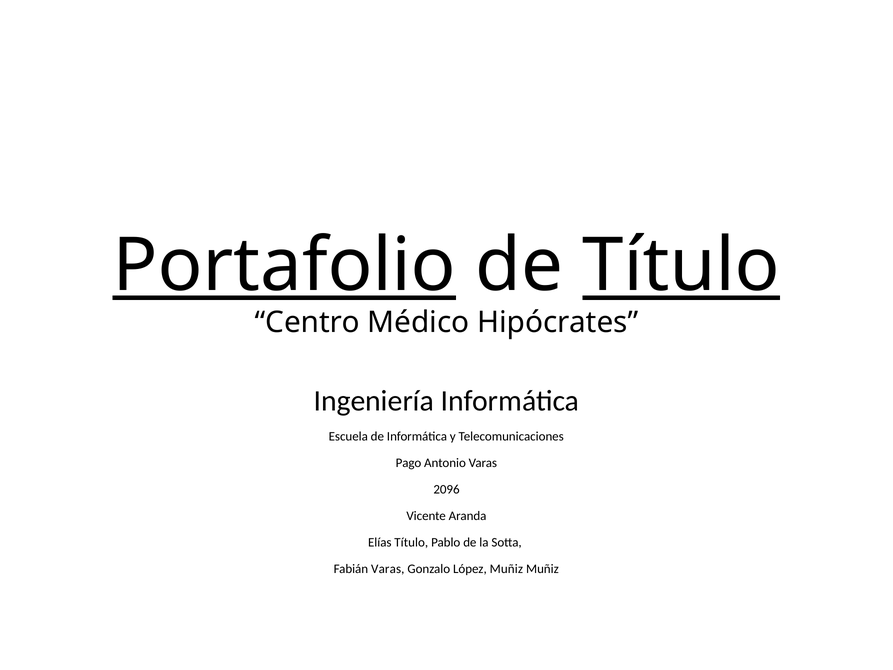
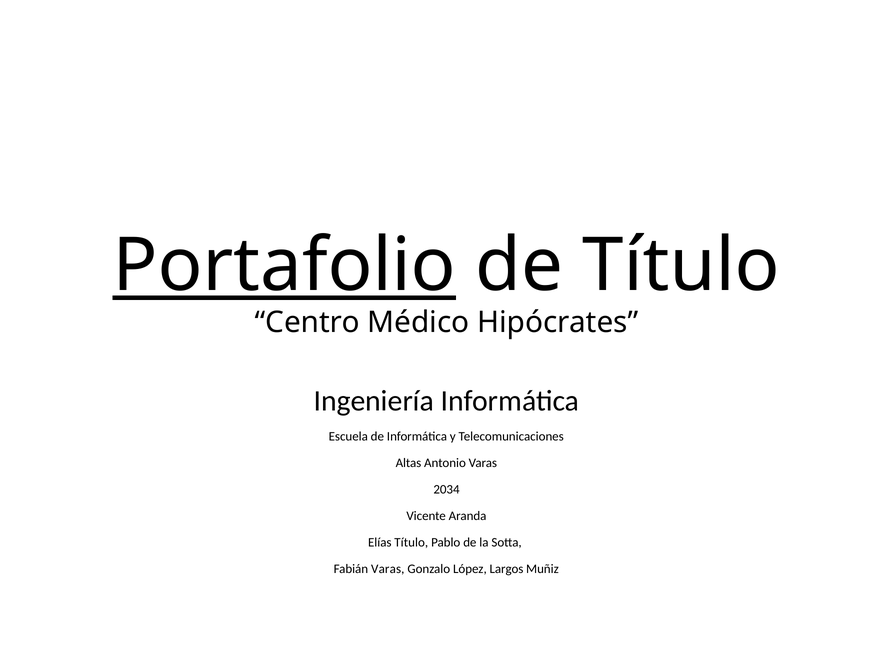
Título at (681, 266) underline: present -> none
Pago: Pago -> Altas
2096: 2096 -> 2034
López Muñiz: Muñiz -> Largos
